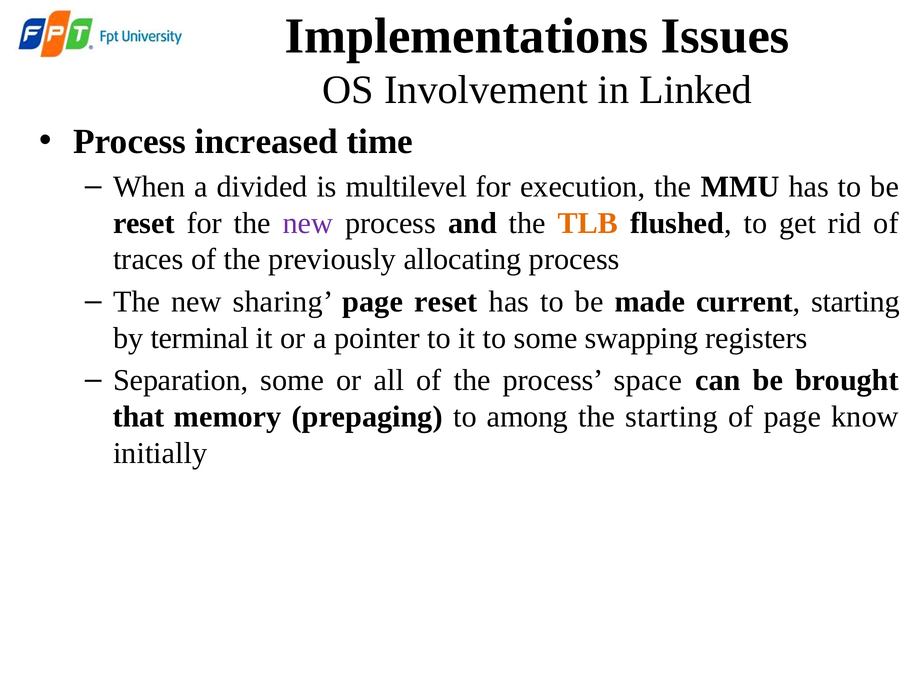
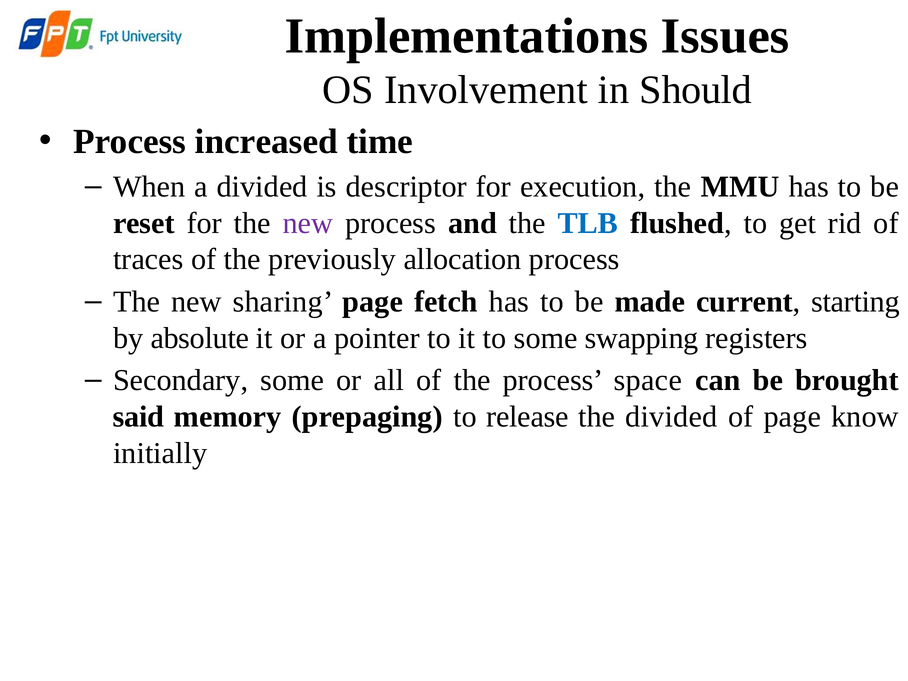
Linked: Linked -> Should
multilevel: multilevel -> descriptor
TLB colour: orange -> blue
allocating: allocating -> allocation
page reset: reset -> fetch
terminal: terminal -> absolute
Separation: Separation -> Secondary
that: that -> said
among: among -> release
the starting: starting -> divided
